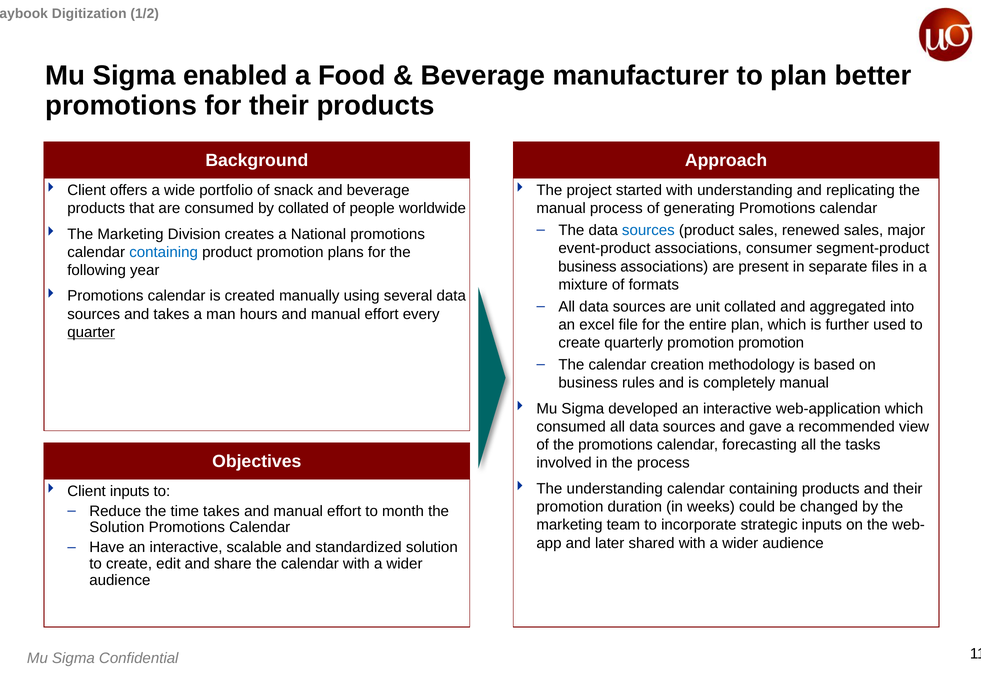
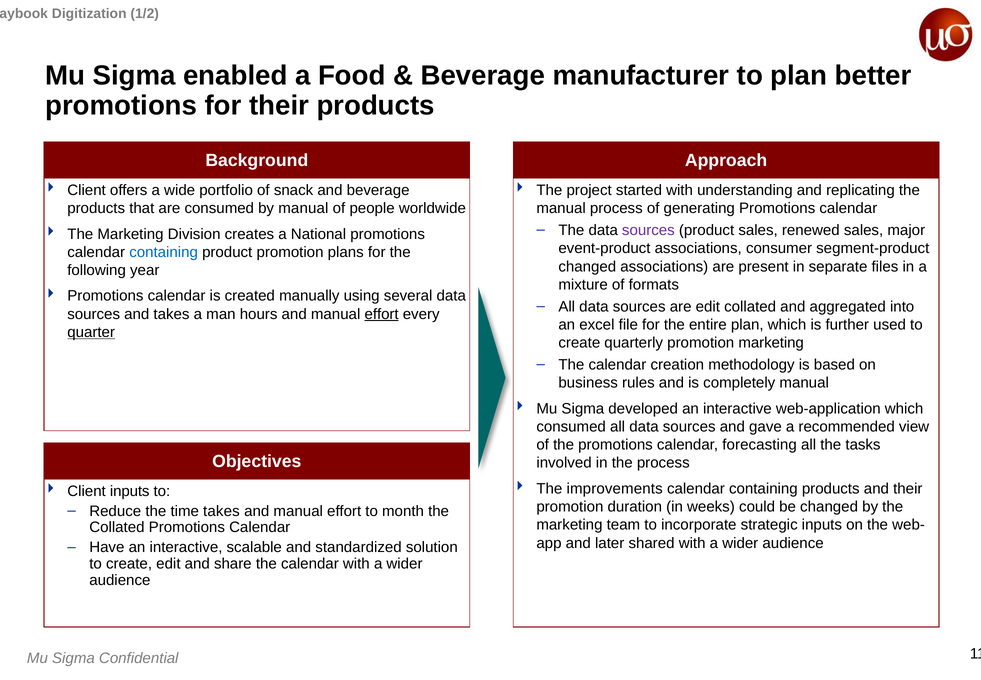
by collated: collated -> manual
sources at (648, 230) colour: blue -> purple
business at (587, 266): business -> changed
are unit: unit -> edit
effort at (382, 314) underline: none -> present
promotion promotion: promotion -> marketing
The understanding: understanding -> improvements
Solution at (117, 527): Solution -> Collated
